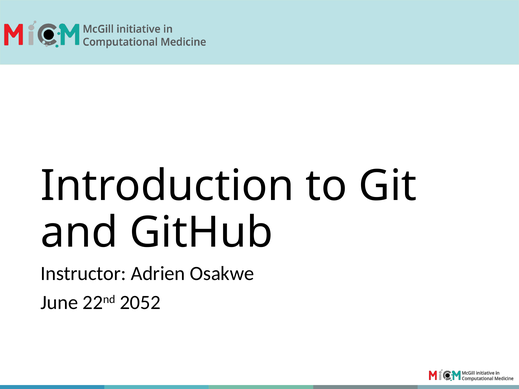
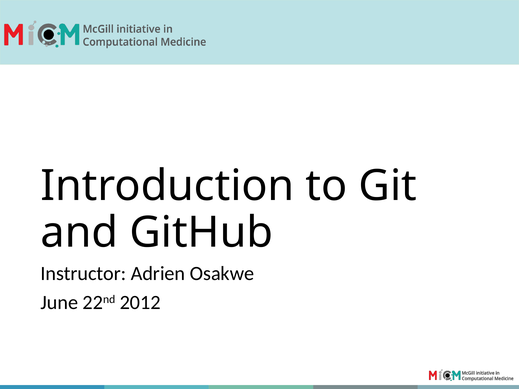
2052: 2052 -> 2012
